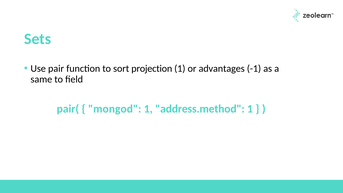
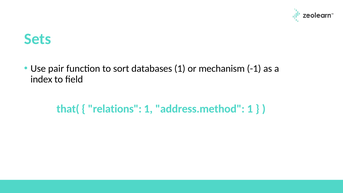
projection: projection -> databases
advantages: advantages -> mechanism
same: same -> index
pair(: pair( -> that(
mongod: mongod -> relations
